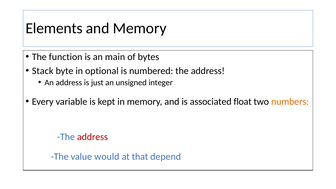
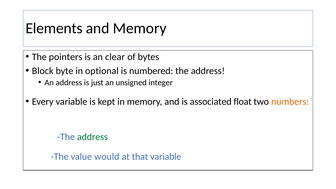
function: function -> pointers
main: main -> clear
Stack: Stack -> Block
address at (92, 137) colour: red -> green
that depend: depend -> variable
